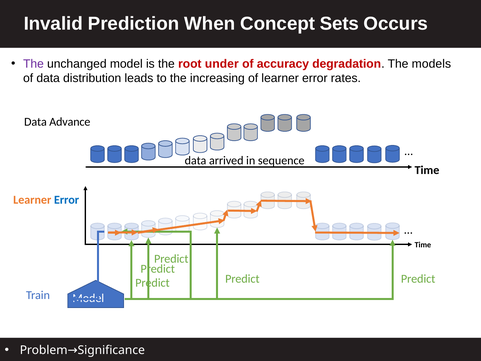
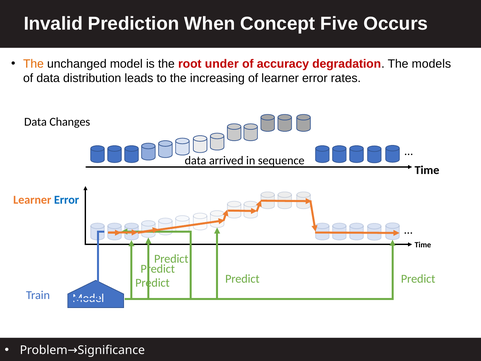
Sets: Sets -> Five
The at (33, 64) colour: purple -> orange
Advance: Advance -> Changes
